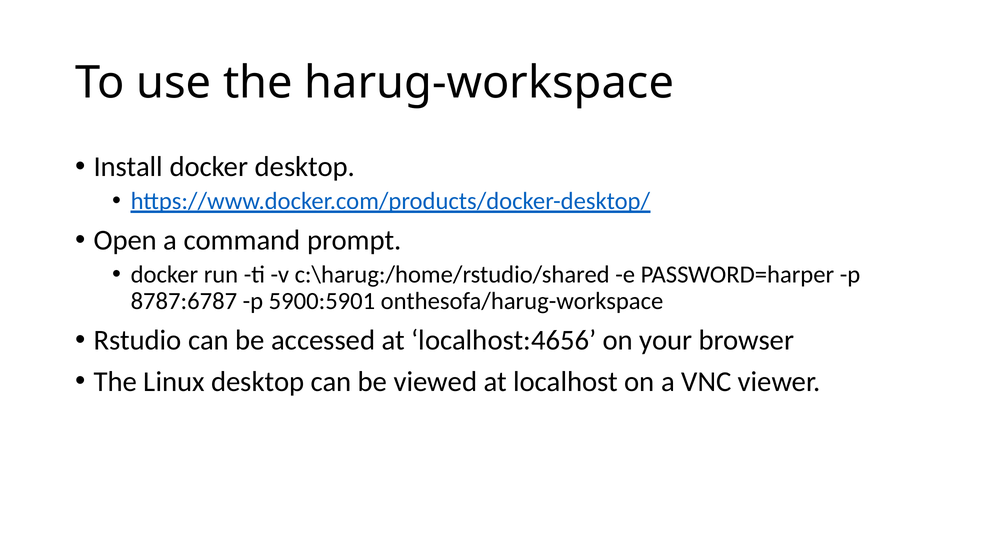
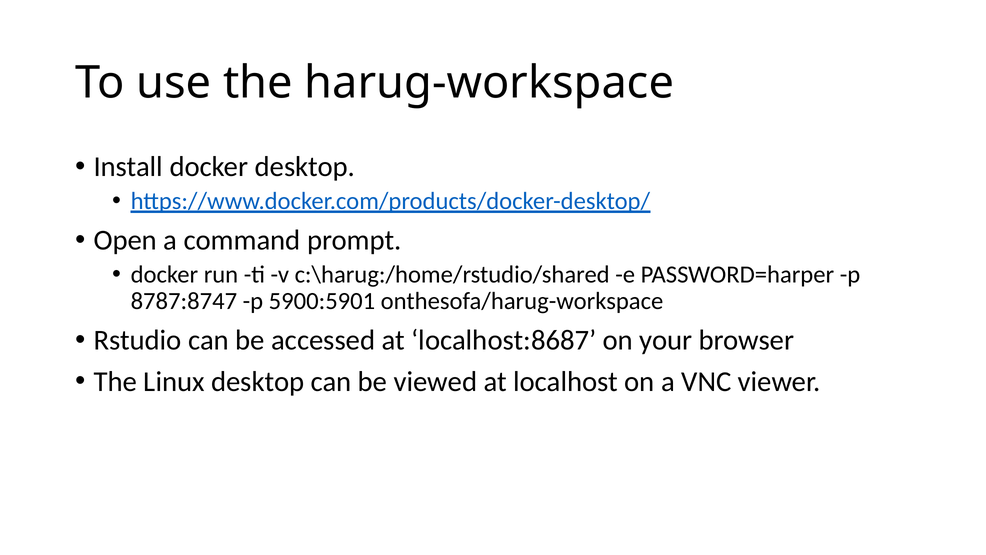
8787:6787: 8787:6787 -> 8787:8747
localhost:4656: localhost:4656 -> localhost:8687
